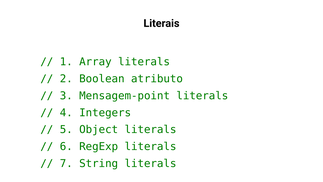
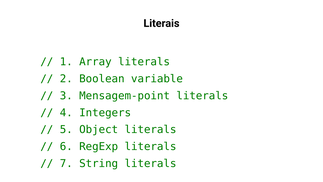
atributo: atributo -> variable
